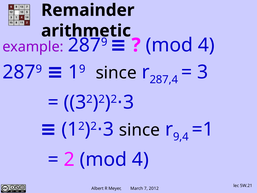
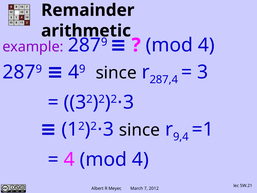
1 at (74, 72): 1 -> 4
2 at (69, 159): 2 -> 4
